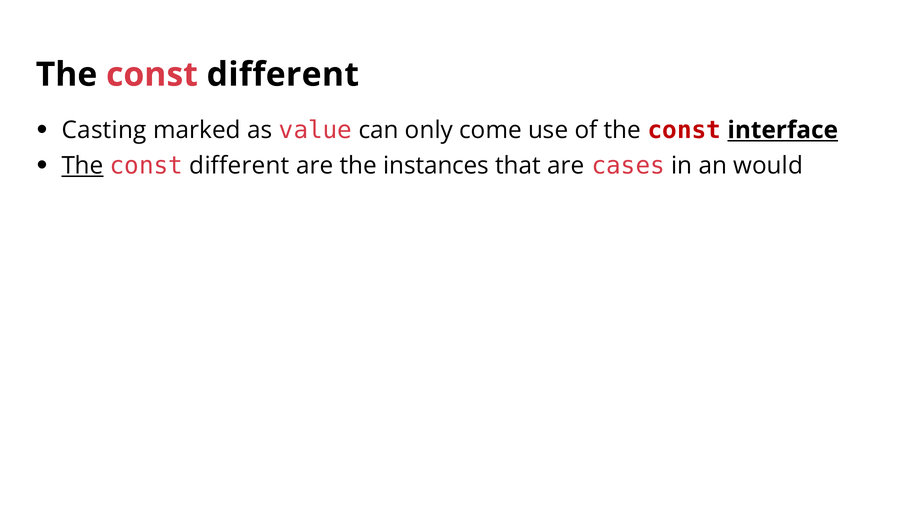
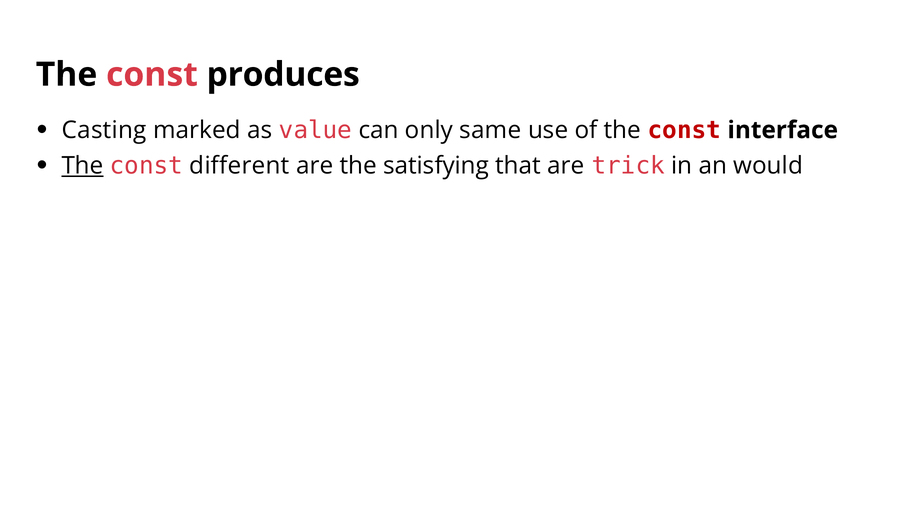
different at (283, 75): different -> produces
come: come -> same
interface underline: present -> none
instances: instances -> satisfying
cases: cases -> trick
